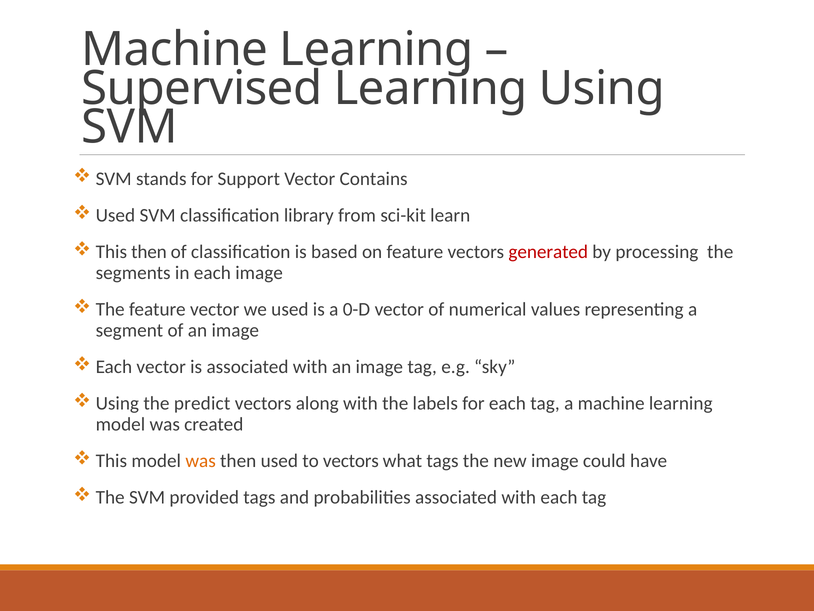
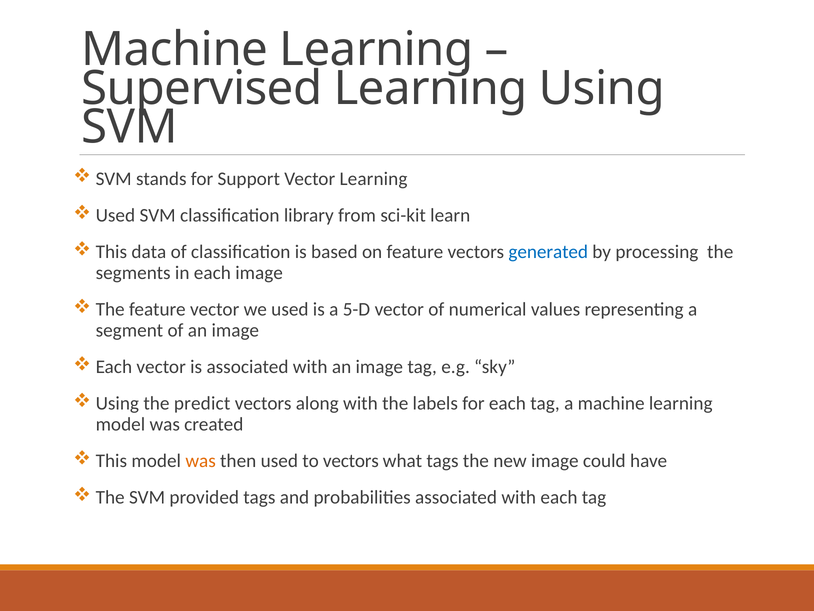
Vector Contains: Contains -> Learning
then at (149, 252): then -> data
generated colour: red -> blue
0-D: 0-D -> 5-D
